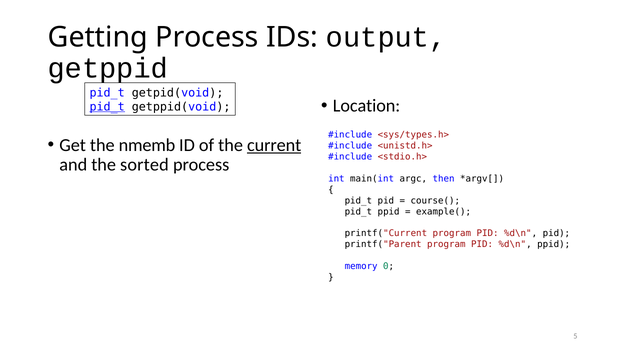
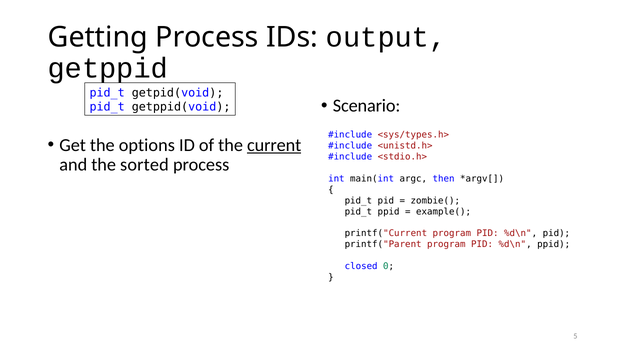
Location: Location -> Scenario
pid_t at (107, 107) underline: present -> none
nmemb: nmemb -> options
course(: course( -> zombie(
memory: memory -> closed
